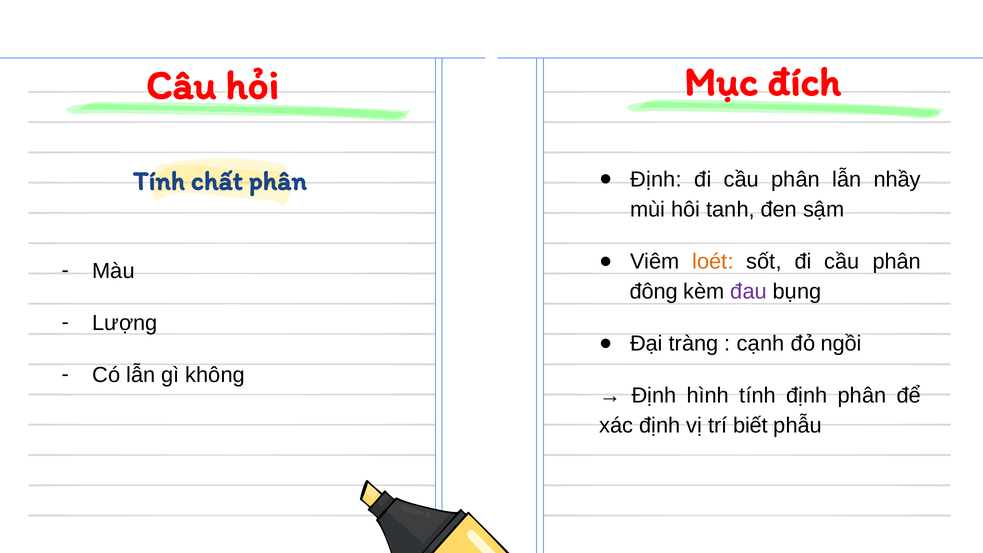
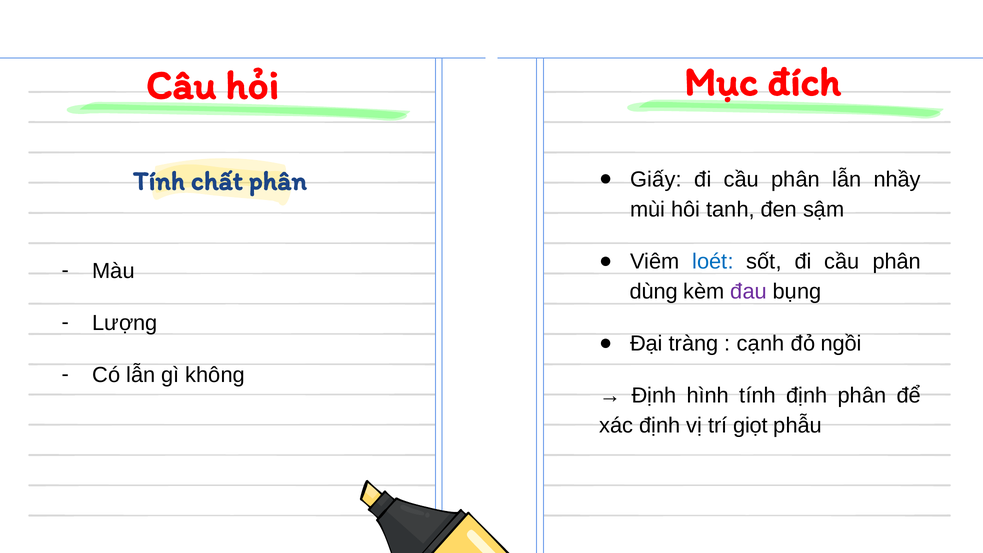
Định at (656, 180): Định -> Giấy
loét colour: orange -> blue
đông: đông -> dùng
biết: biết -> giọt
